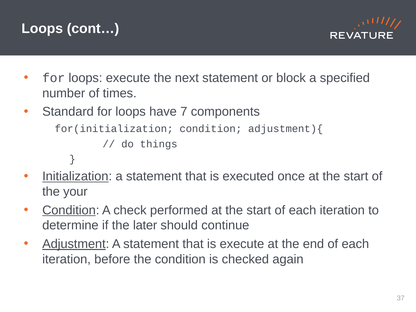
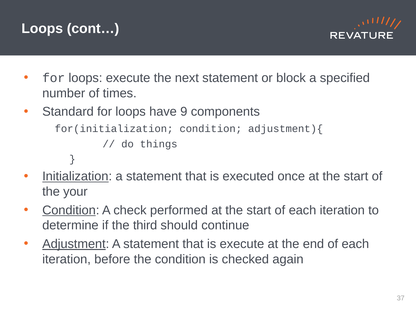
7: 7 -> 9
later: later -> third
